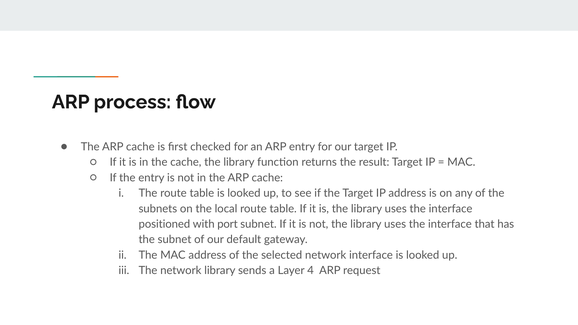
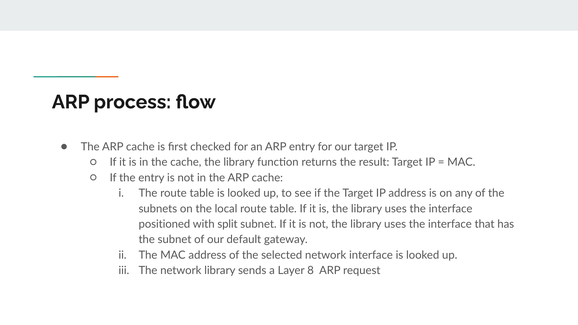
port: port -> split
4: 4 -> 8
